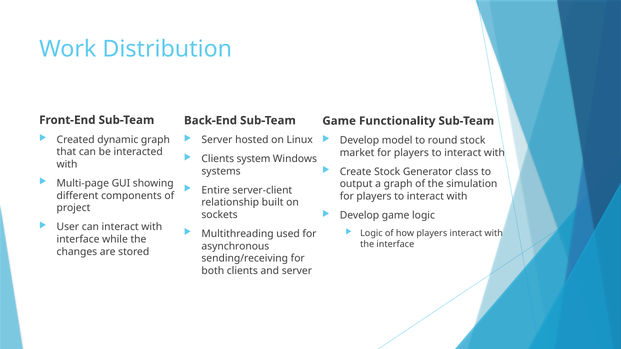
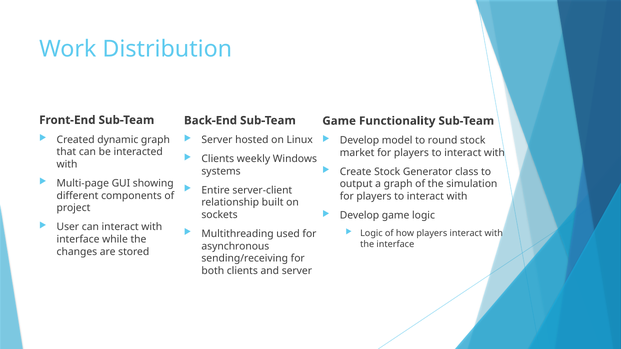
system: system -> weekly
